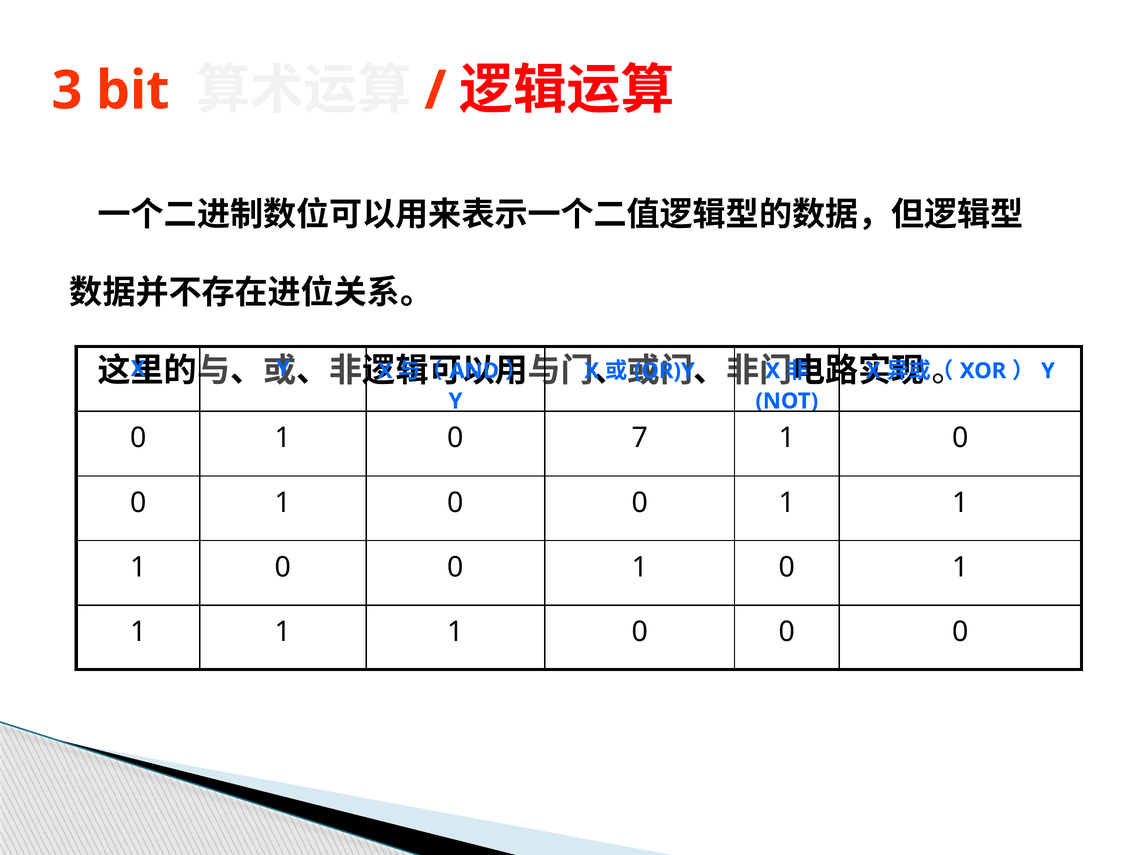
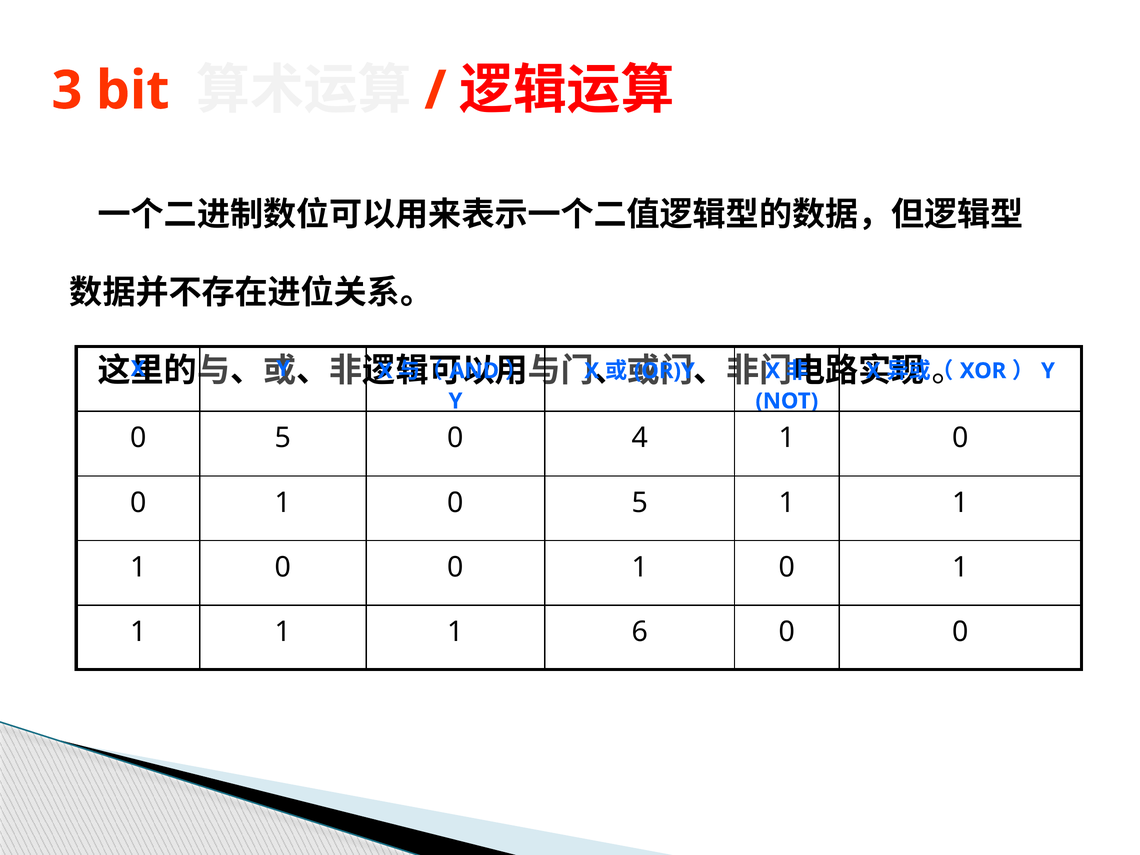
1 at (283, 438): 1 -> 5
7: 7 -> 4
0 1 0 0: 0 -> 5
0 at (640, 632): 0 -> 6
